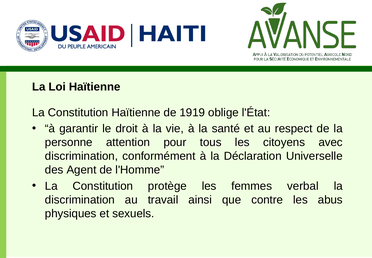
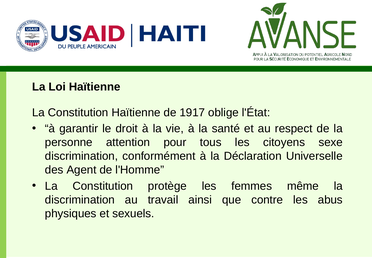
1919: 1919 -> 1917
avec: avec -> sexe
verbal: verbal -> même
